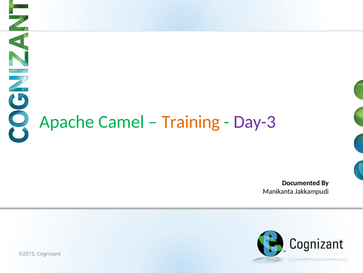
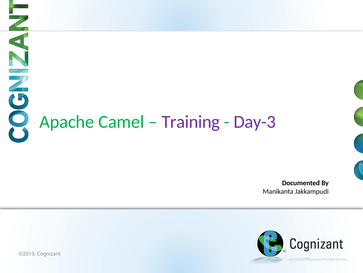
Training colour: orange -> purple
